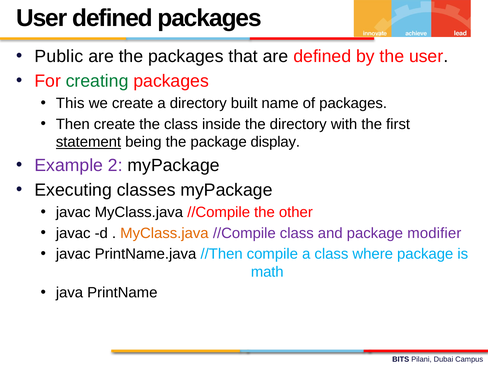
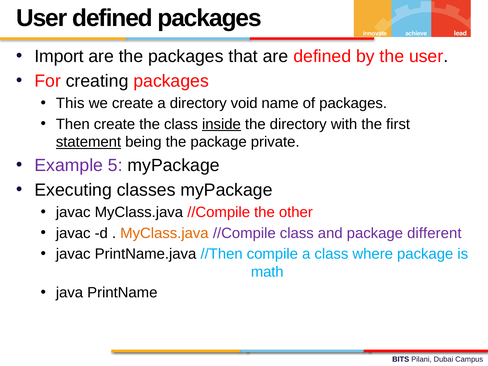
Public: Public -> Import
creating colour: green -> black
built: built -> void
inside underline: none -> present
display: display -> private
2: 2 -> 5
modifier: modifier -> different
